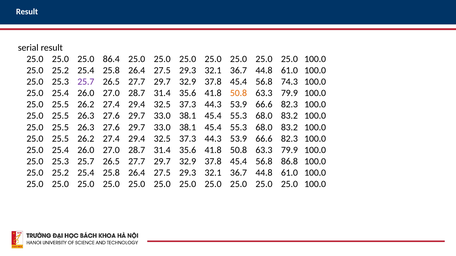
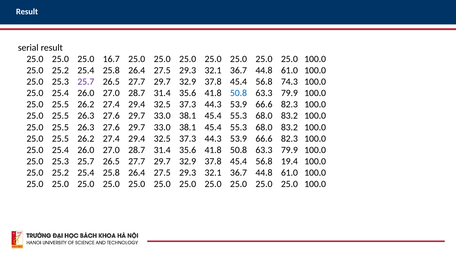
86.4: 86.4 -> 16.7
50.8 at (239, 93) colour: orange -> blue
86.8: 86.8 -> 19.4
